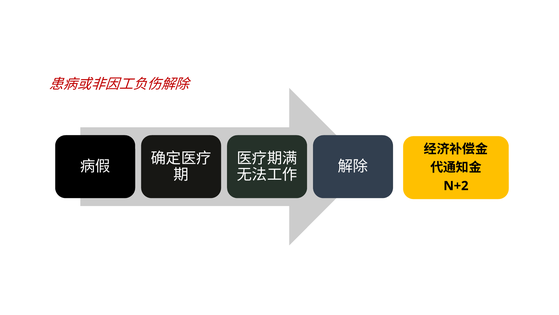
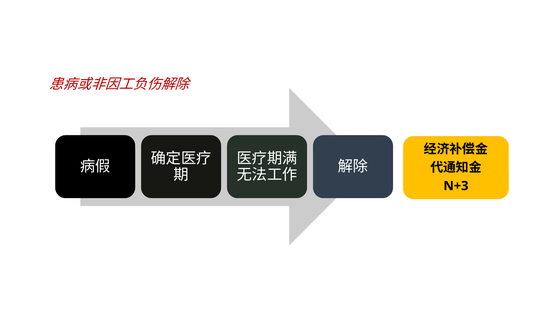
N+2: N+2 -> N+3
